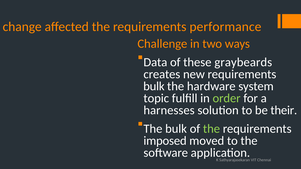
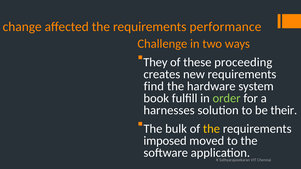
Data: Data -> They
graybeards: graybeards -> proceeding
bulk at (154, 86): bulk -> find
topic: topic -> book
the at (212, 129) colour: light green -> yellow
